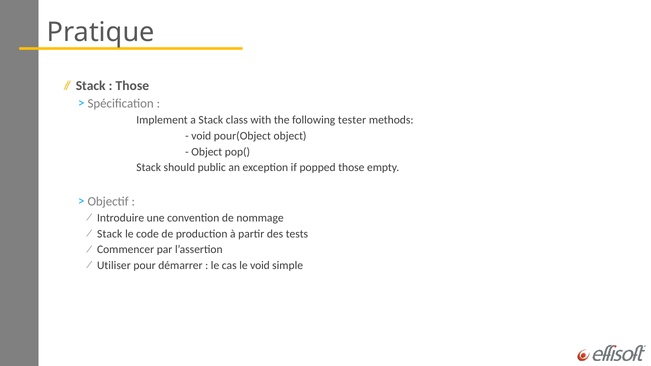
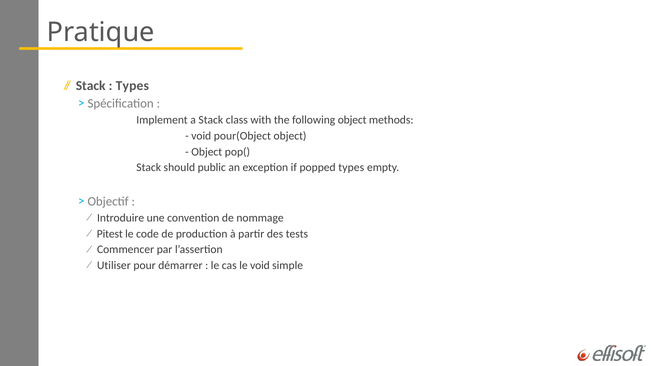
Those at (132, 86): Those -> Types
following tester: tester -> object
popped those: those -> types
Stack at (110, 234): Stack -> Pitest
